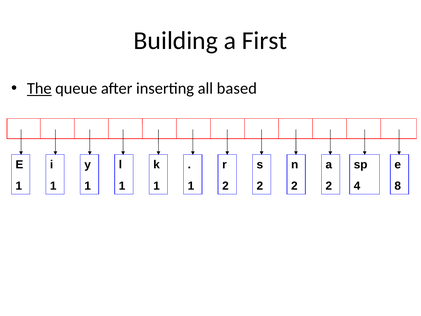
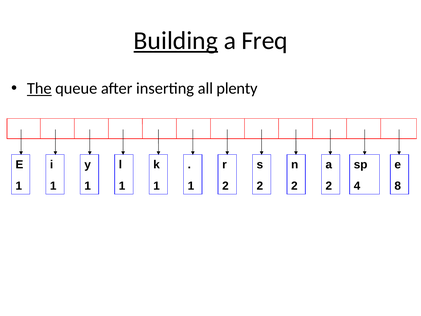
Building underline: none -> present
First: First -> Freq
based: based -> plenty
